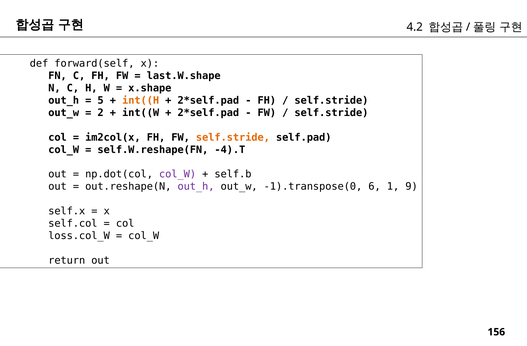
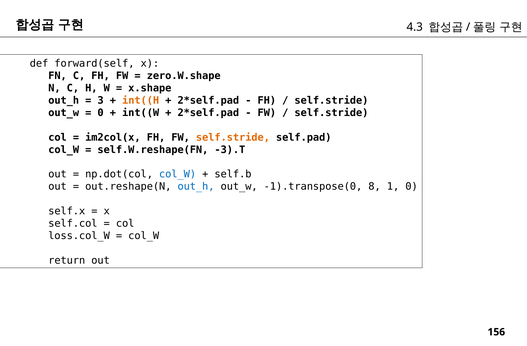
4.2: 4.2 -> 4.3
last.W.shape: last.W.shape -> zero.W.shape
5: 5 -> 3
2 at (101, 113): 2 -> 0
-4).T: -4).T -> -3).T
col_W at (178, 174) colour: purple -> blue
out_h at (196, 187) colour: purple -> blue
6: 6 -> 8
1 9: 9 -> 0
